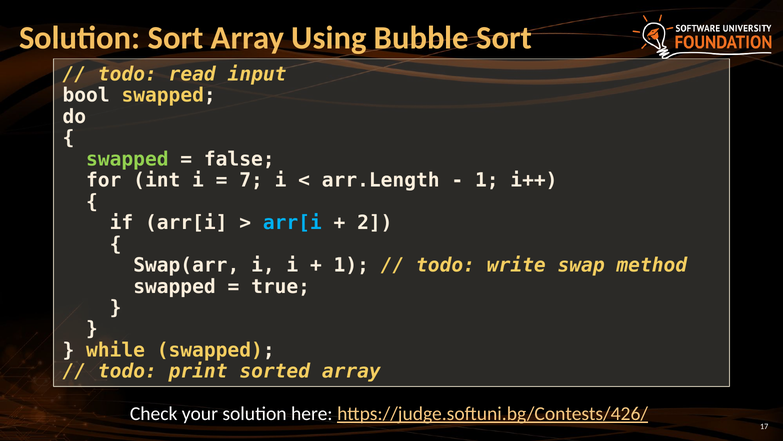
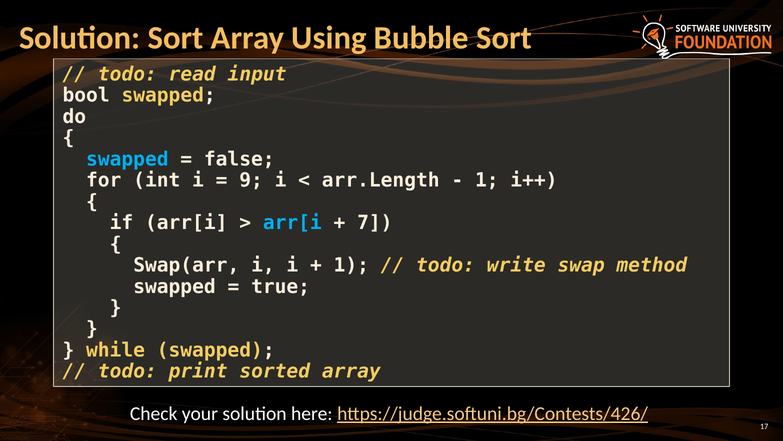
swapped at (127, 159) colour: light green -> light blue
7: 7 -> 9
2: 2 -> 7
